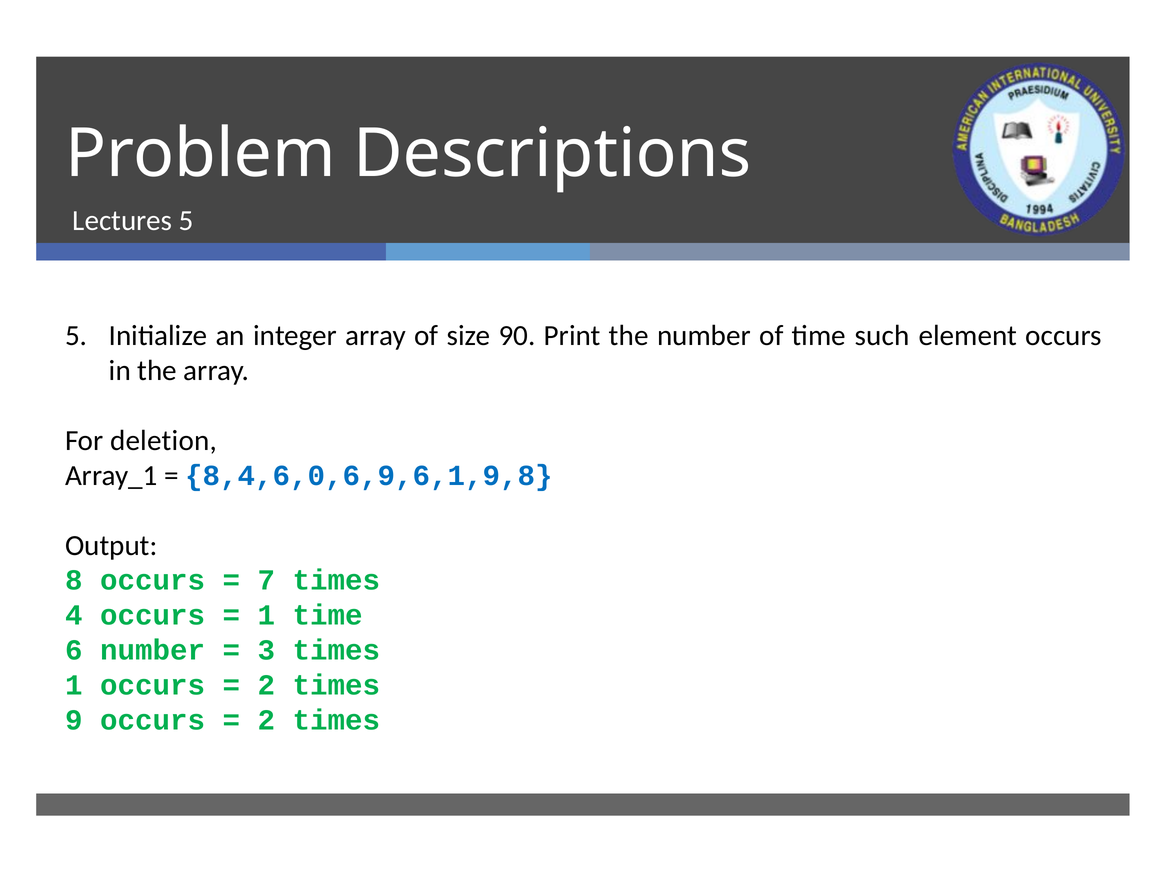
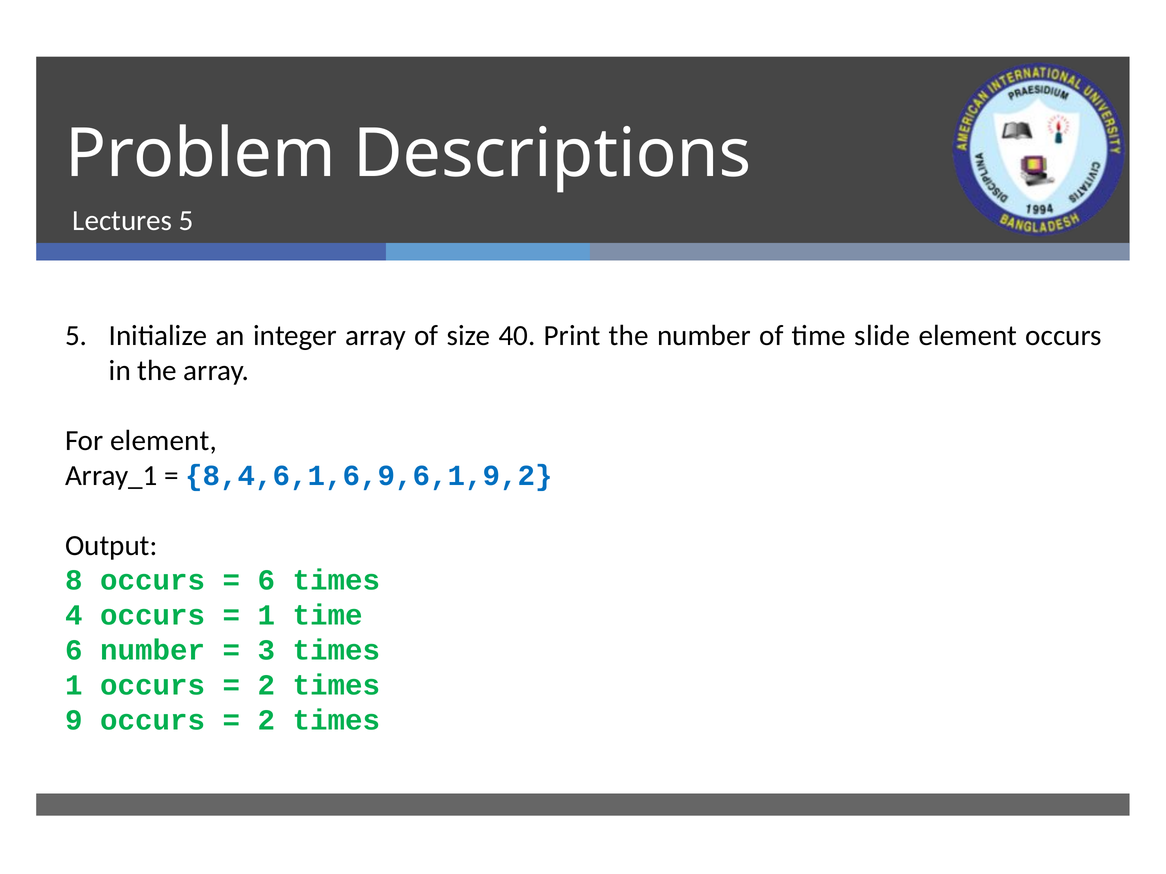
90: 90 -> 40
such: such -> slide
For deletion: deletion -> element
8,4,6,0,6,9,6,1,9,8: 8,4,6,0,6,9,6,1,9,8 -> 8,4,6,1,6,9,6,1,9,2
7 at (266, 581): 7 -> 6
